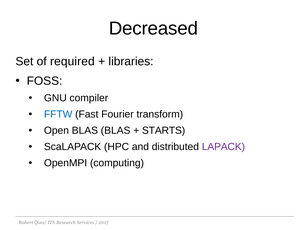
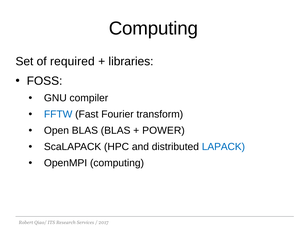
Decreased at (153, 28): Decreased -> Computing
STARTS: STARTS -> POWER
LAPACK colour: purple -> blue
